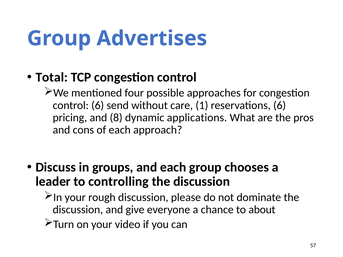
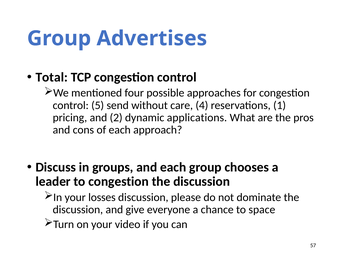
control 6: 6 -> 5
1: 1 -> 4
reservations 6: 6 -> 1
8: 8 -> 2
to controlling: controlling -> congestion
rough: rough -> losses
about: about -> space
